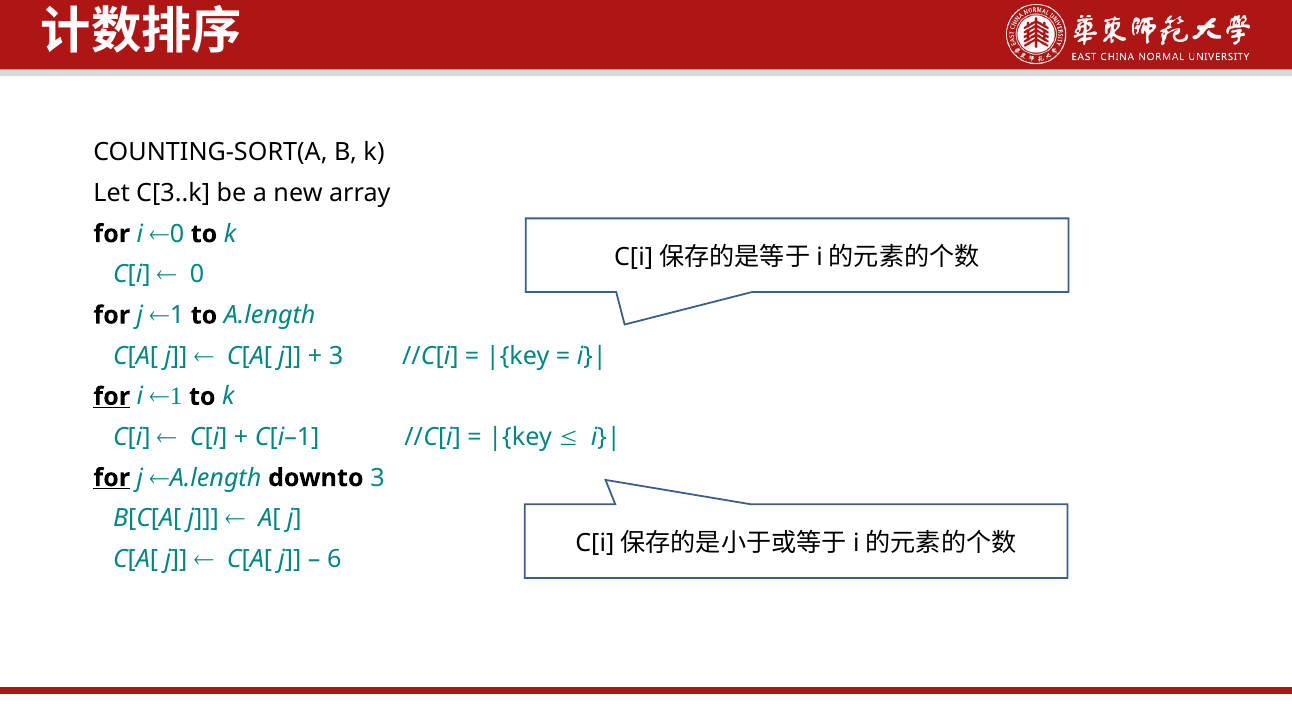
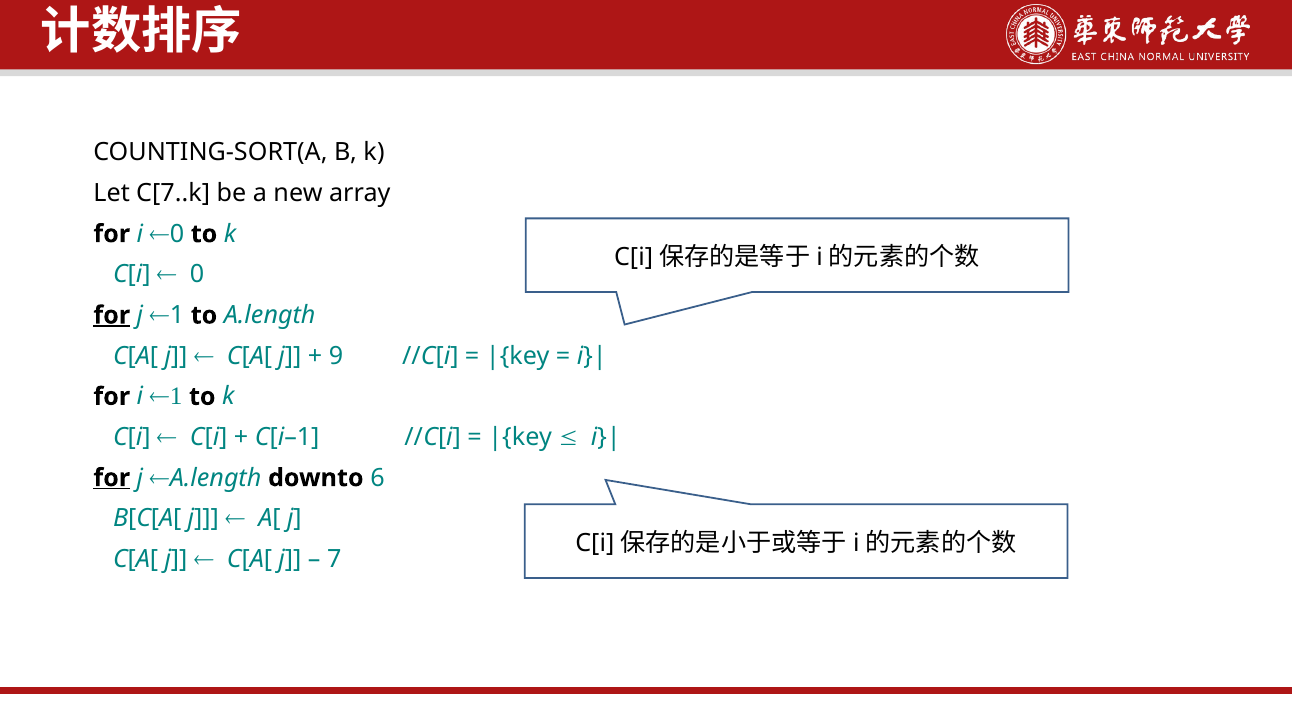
C[3..k: C[3..k -> C[7..k
for at (112, 315) underline: none -> present
3 at (336, 356): 3 -> 9
for at (112, 396) underline: present -> none
downto 3: 3 -> 6
6: 6 -> 7
